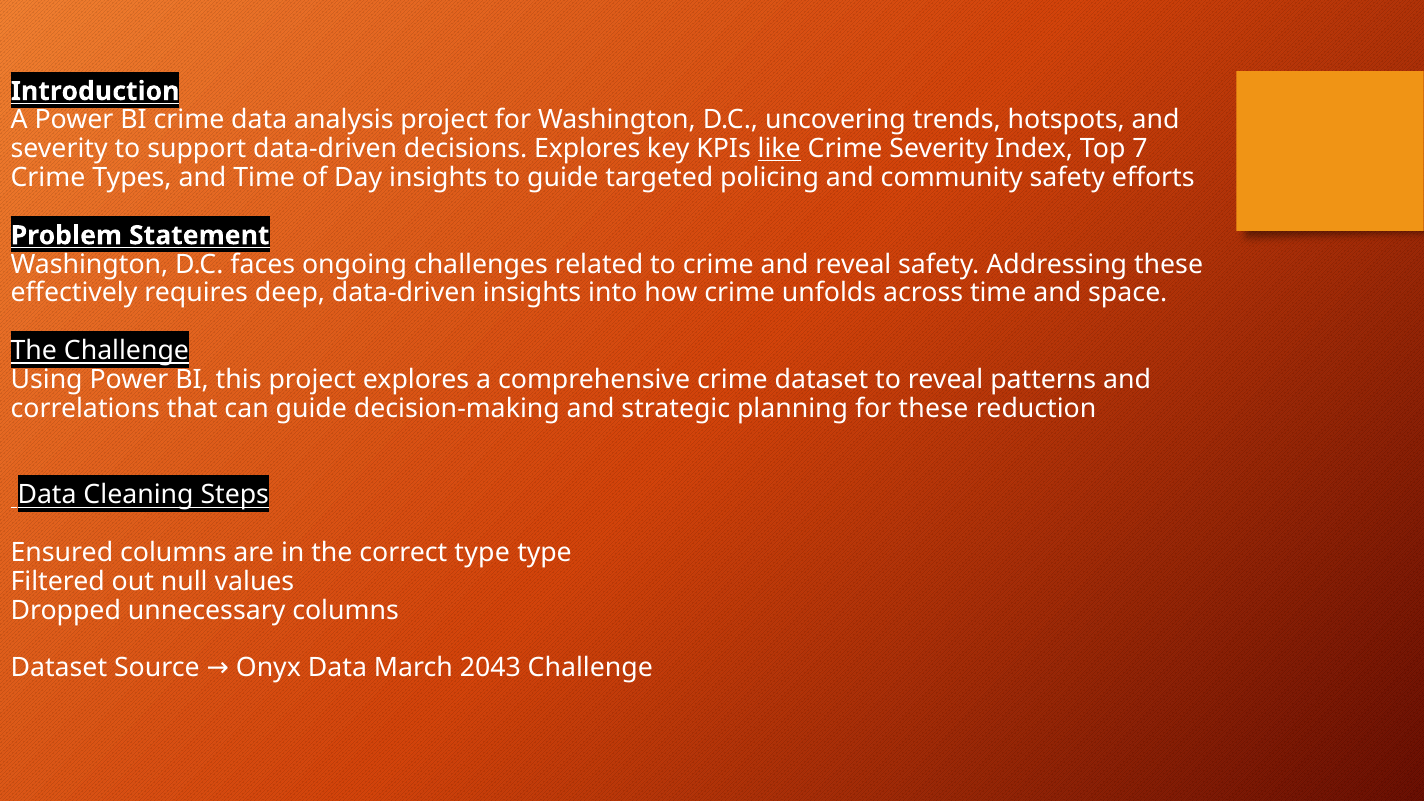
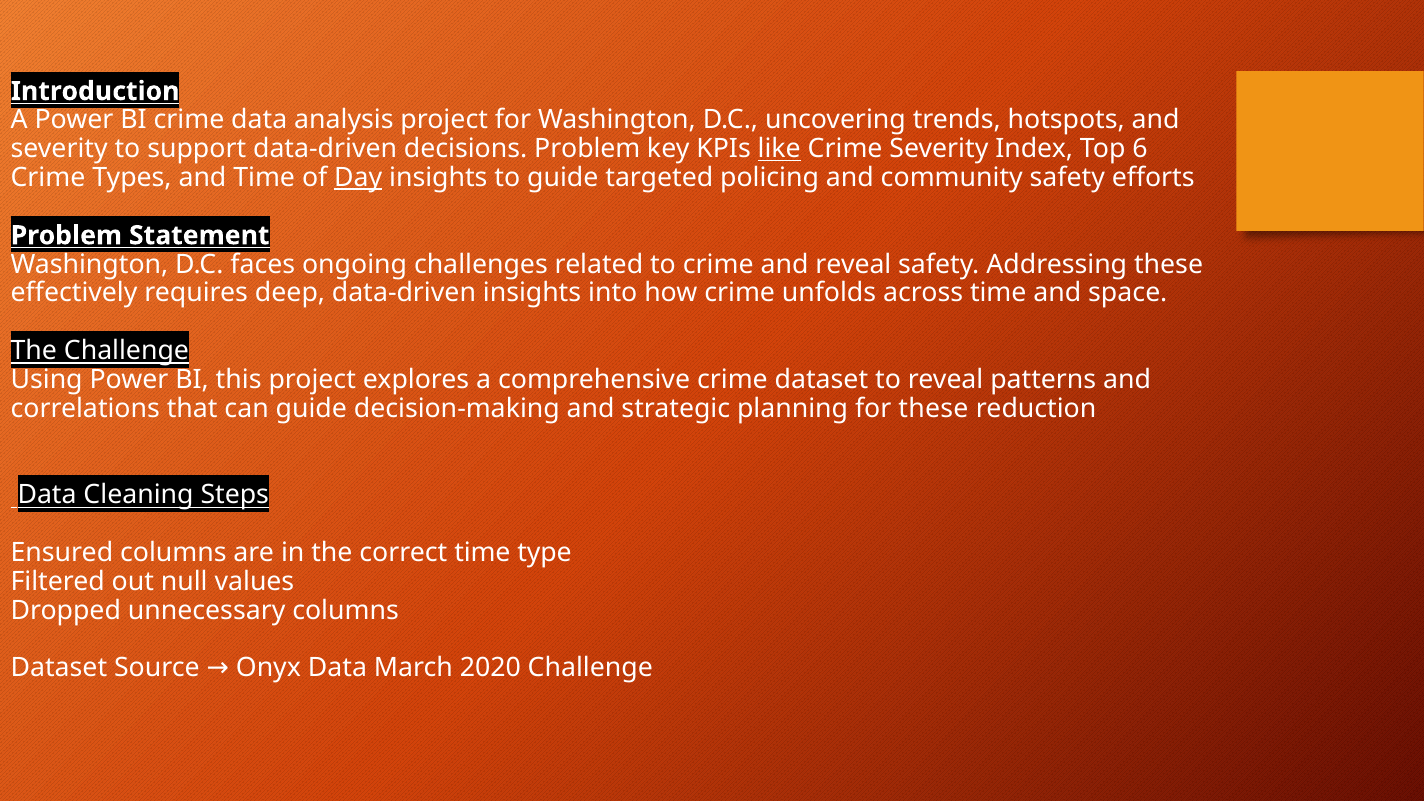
decisions Explores: Explores -> Problem
7: 7 -> 6
Day underline: none -> present
correct type: type -> time
2043: 2043 -> 2020
